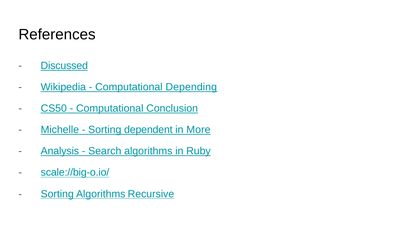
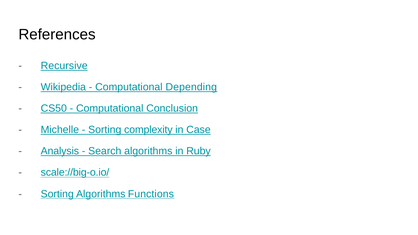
Discussed: Discussed -> Recursive
dependent: dependent -> complexity
More: More -> Case
Recursive: Recursive -> Functions
